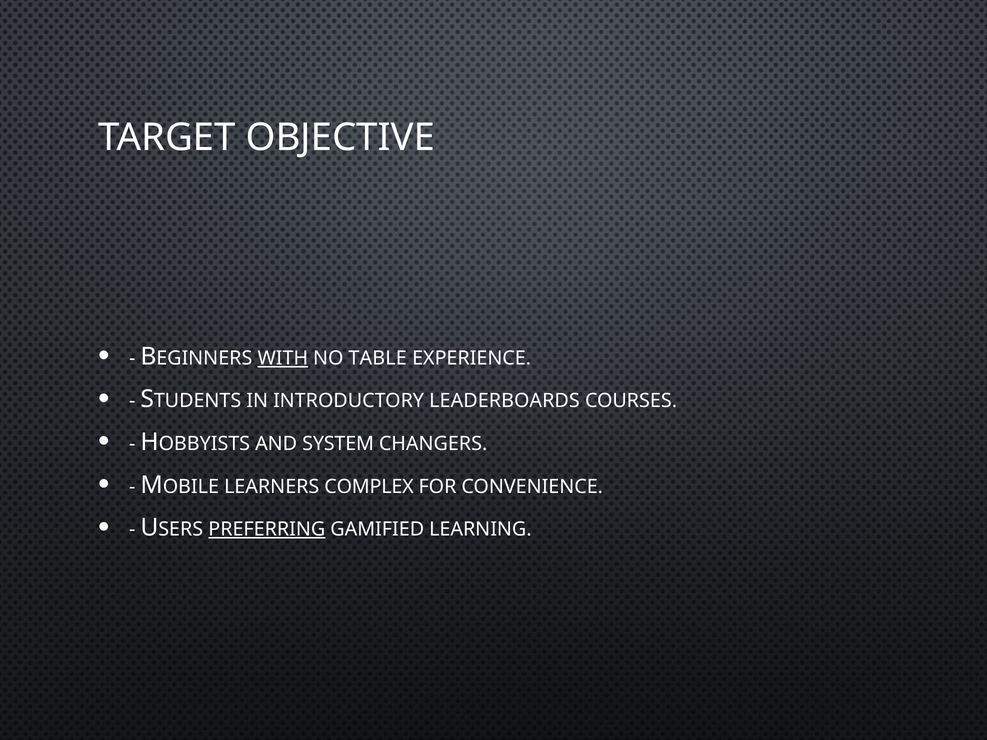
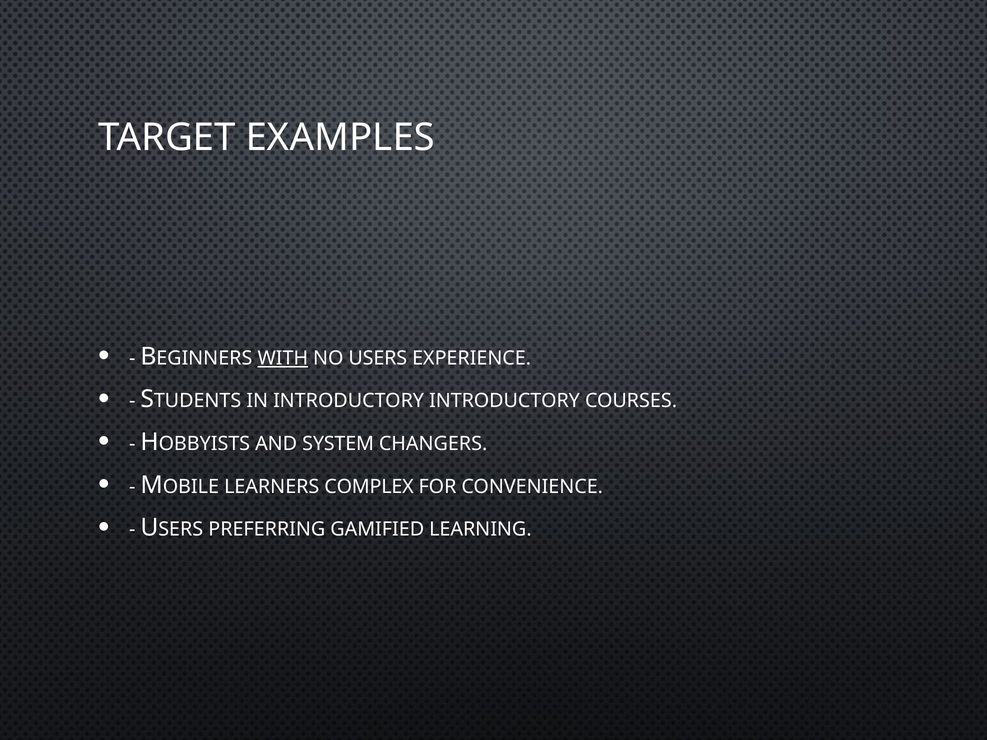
OBJECTIVE: OBJECTIVE -> EXAMPLES
TABLE: TABLE -> USERS
INTRODUCTORY LEADERBOARDS: LEADERBOARDS -> INTRODUCTORY
PREFERRING underline: present -> none
